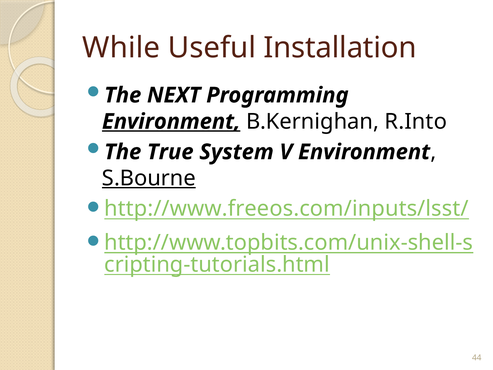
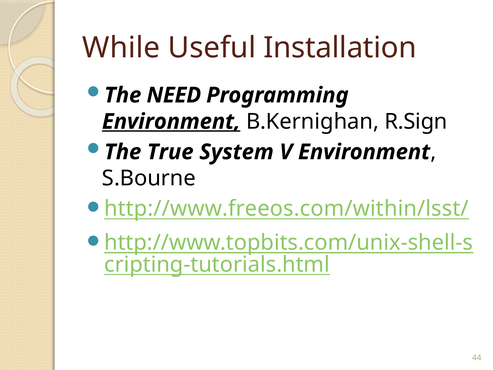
NEXT: NEXT -> NEED
R.Into: R.Into -> R.Sign
S.Bourne underline: present -> none
http://www.freeos.com/inputs/lsst/: http://www.freeos.com/inputs/lsst/ -> http://www.freeos.com/within/lsst/
